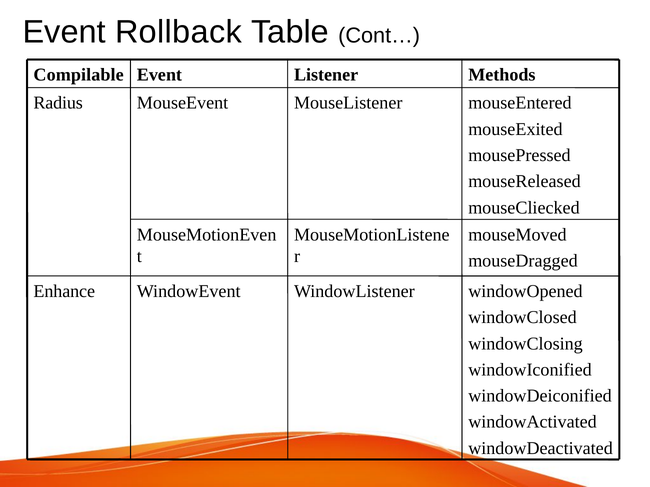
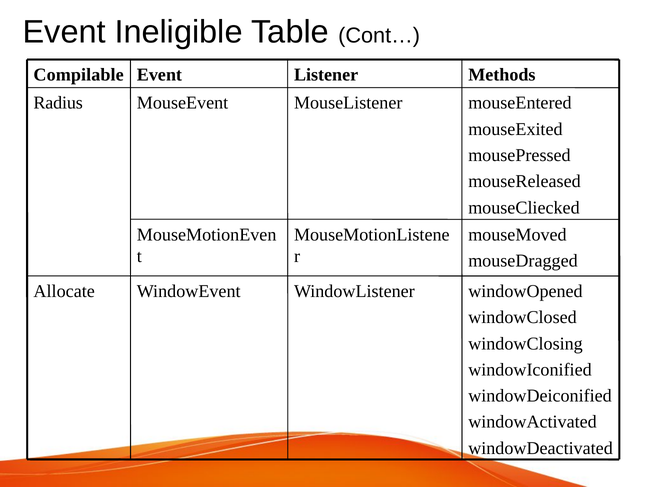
Rollback: Rollback -> Ineligible
Enhance: Enhance -> Allocate
